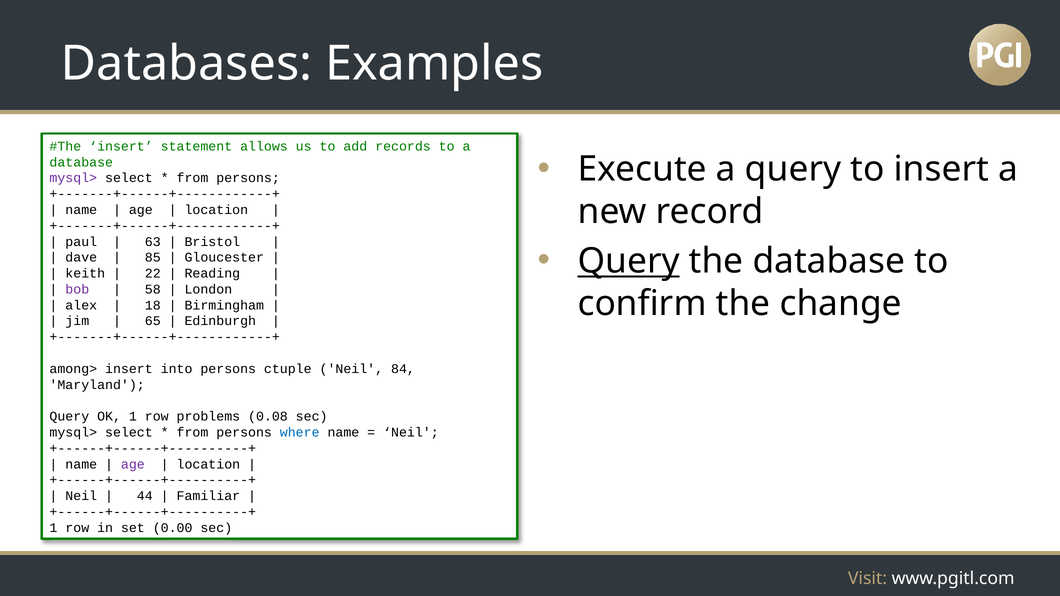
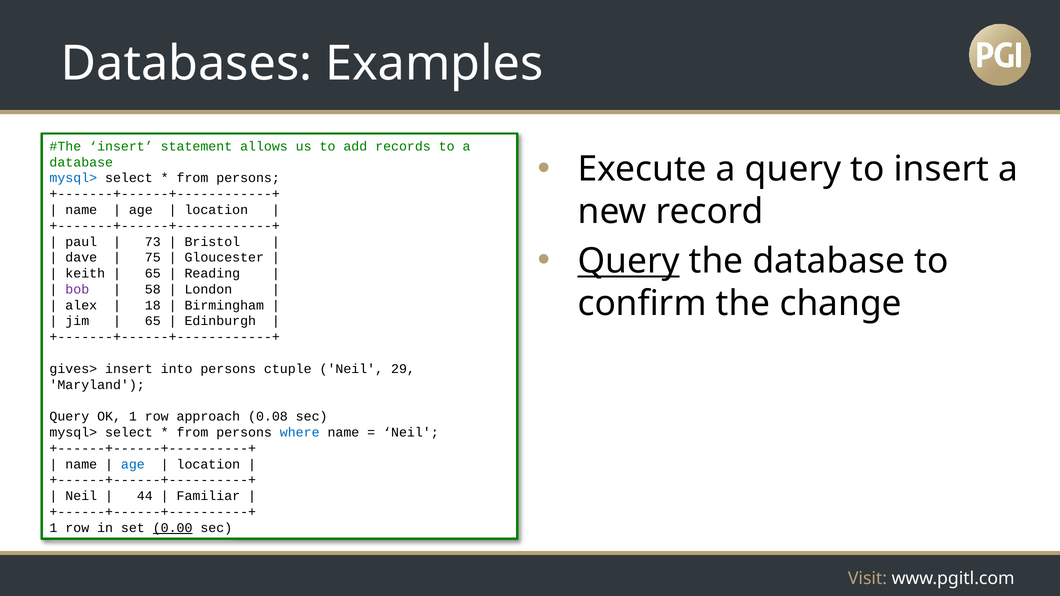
mysql> at (73, 178) colour: purple -> blue
63: 63 -> 73
85: 85 -> 75
22 at (153, 274): 22 -> 65
among>: among> -> gives>
84: 84 -> 29
problems: problems -> approach
age at (133, 464) colour: purple -> blue
0.00 underline: none -> present
